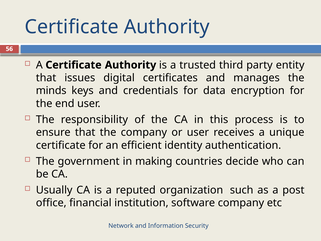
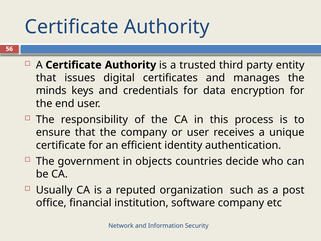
making: making -> objects
